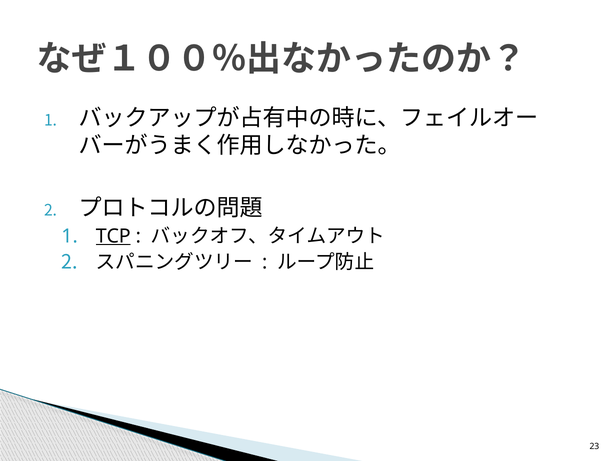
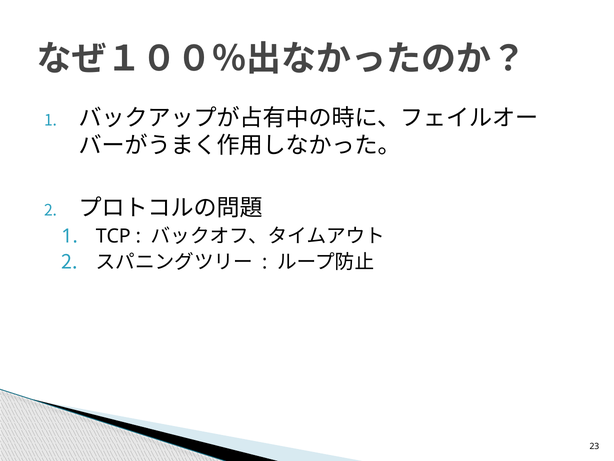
TCP underline: present -> none
